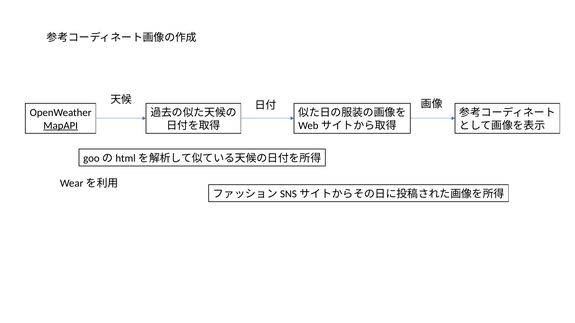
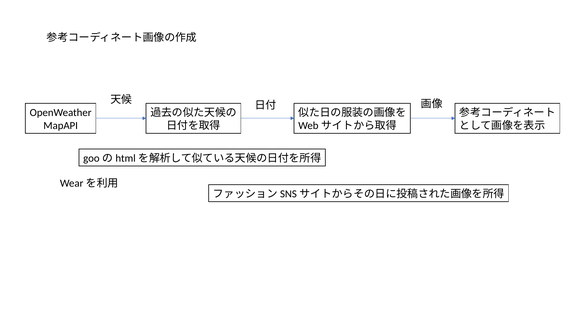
MapAPI underline: present -> none
